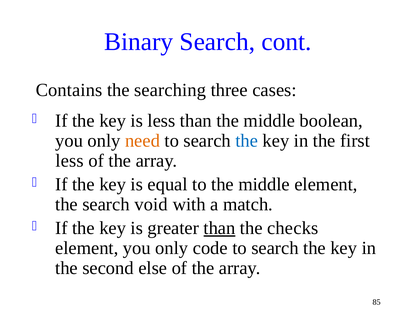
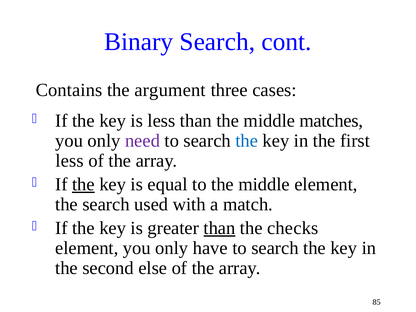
searching: searching -> argument
boolean: boolean -> matches
need colour: orange -> purple
the at (83, 184) underline: none -> present
void: void -> used
code: code -> have
